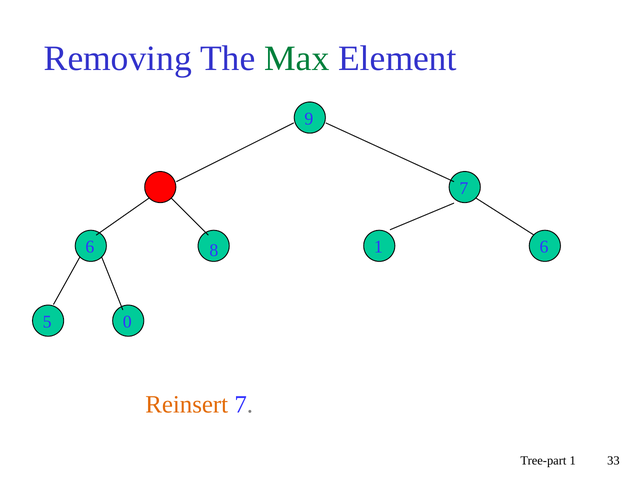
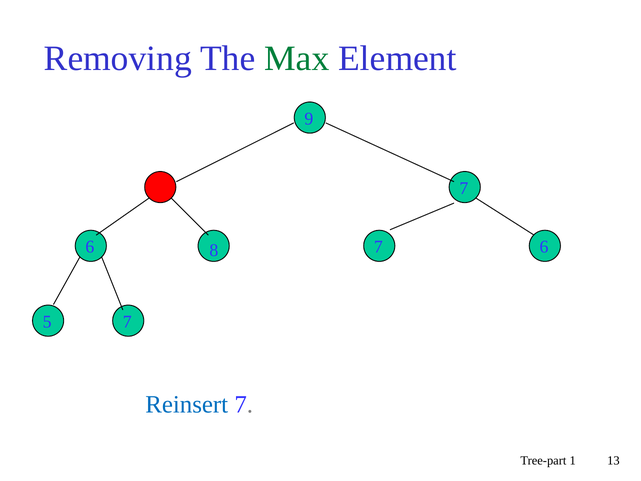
6 1: 1 -> 7
5 0: 0 -> 7
Reinsert colour: orange -> blue
33: 33 -> 13
